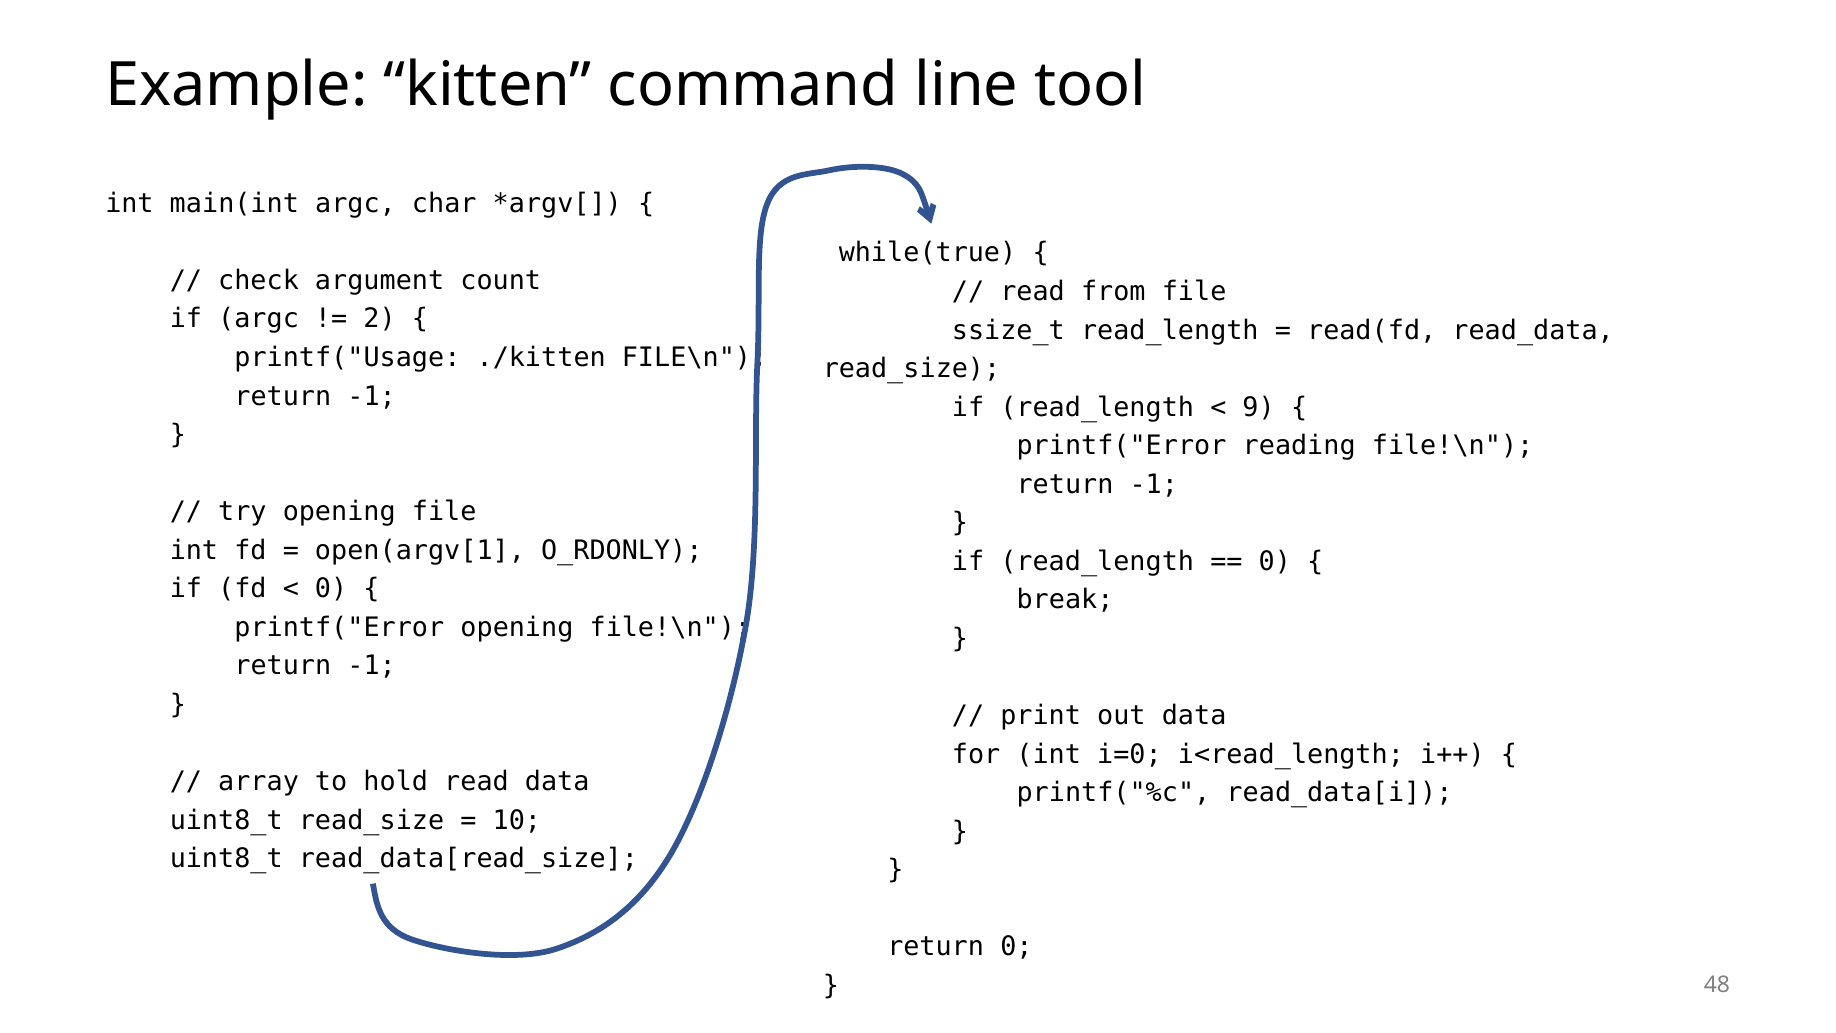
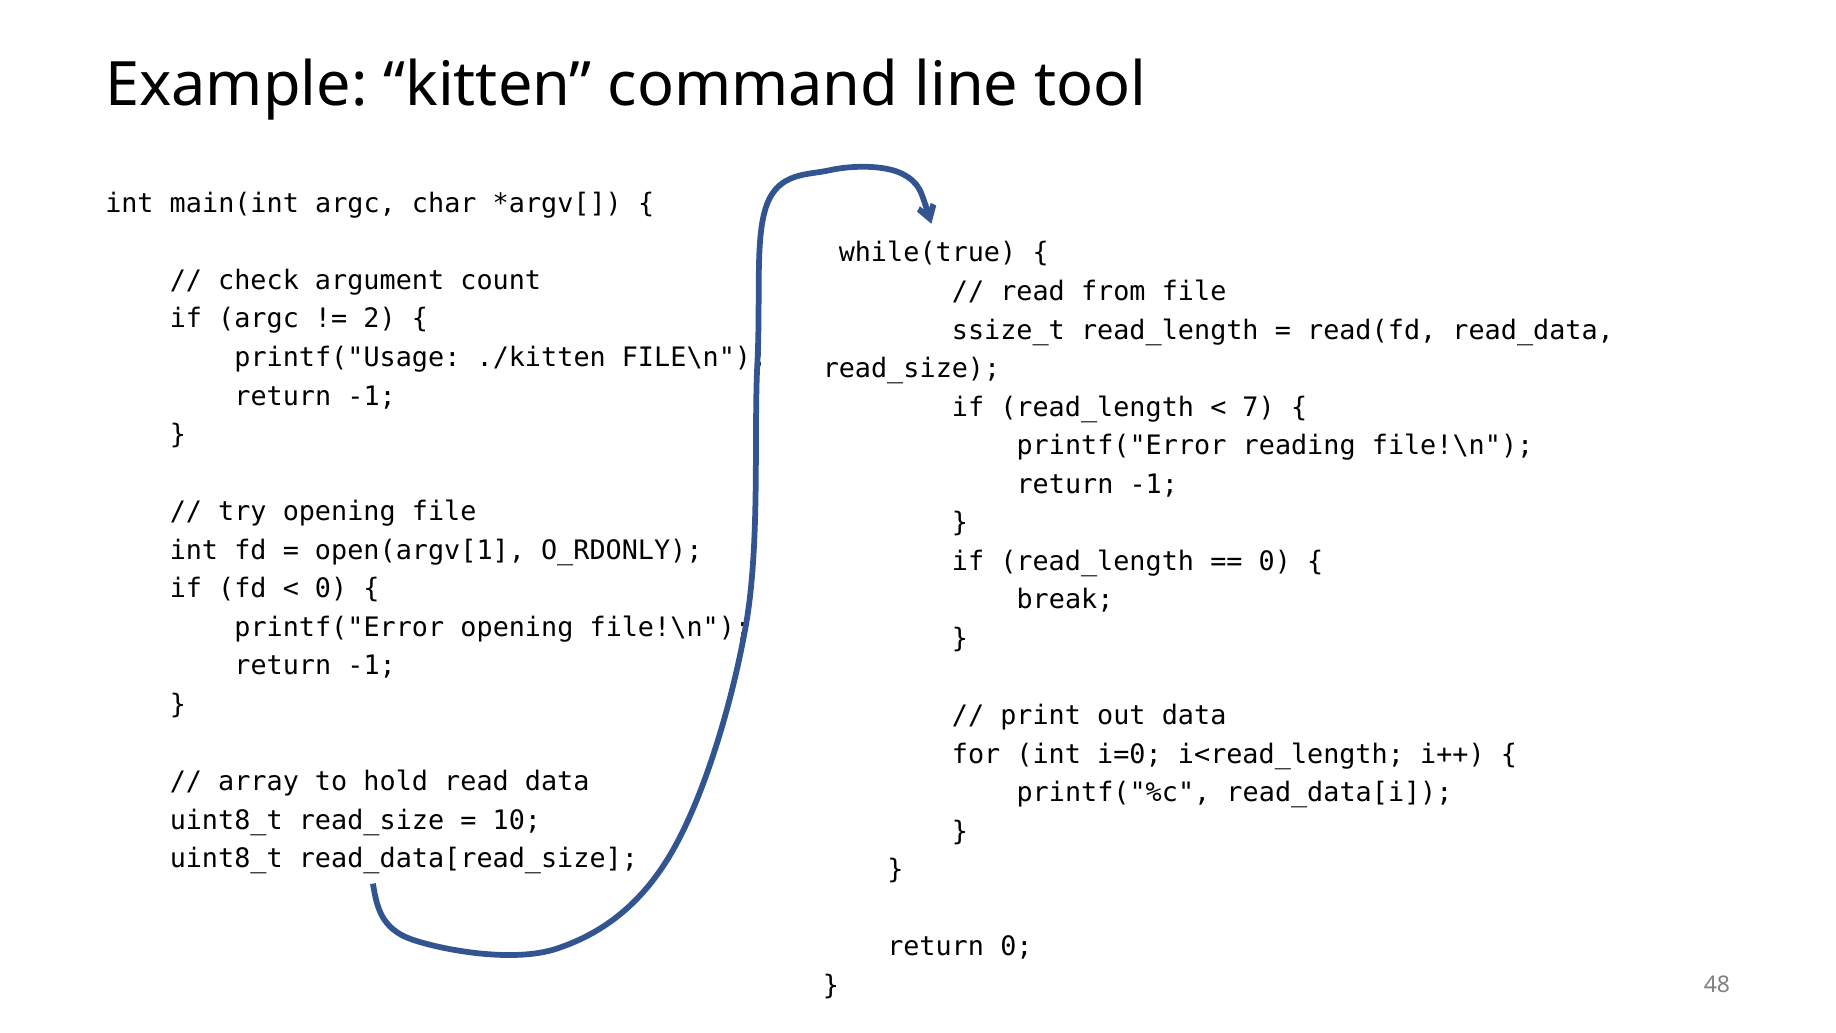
9: 9 -> 7
